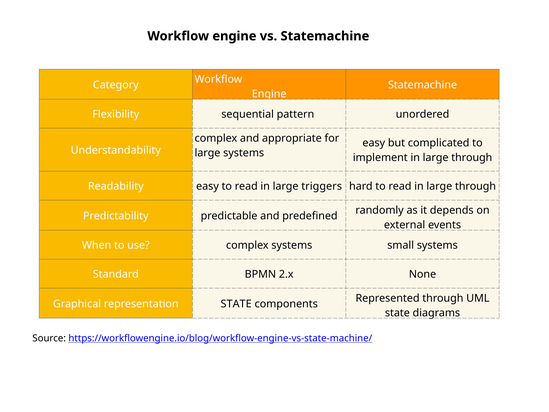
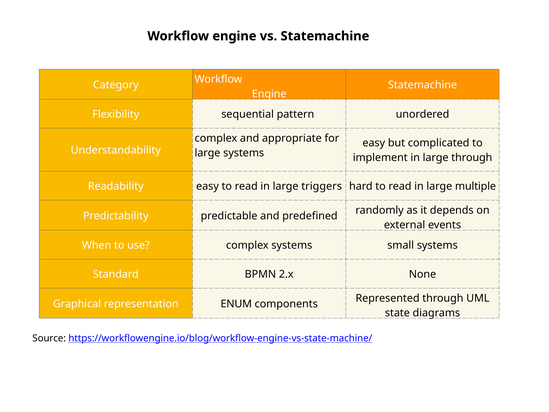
read in large through: through -> multiple
representation STATE: STATE -> ENUM
